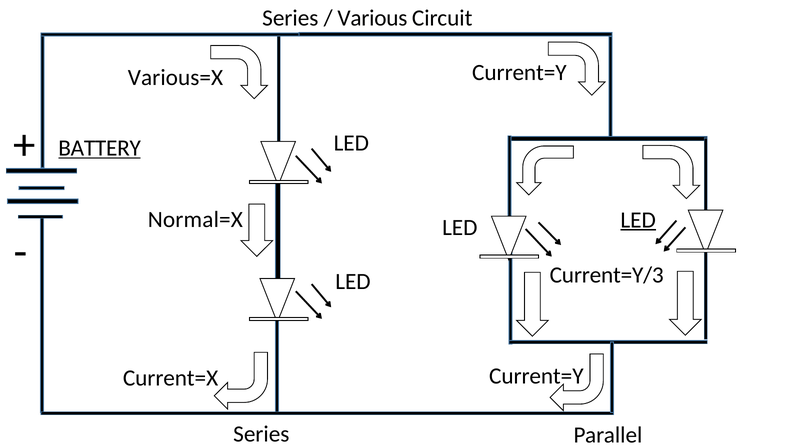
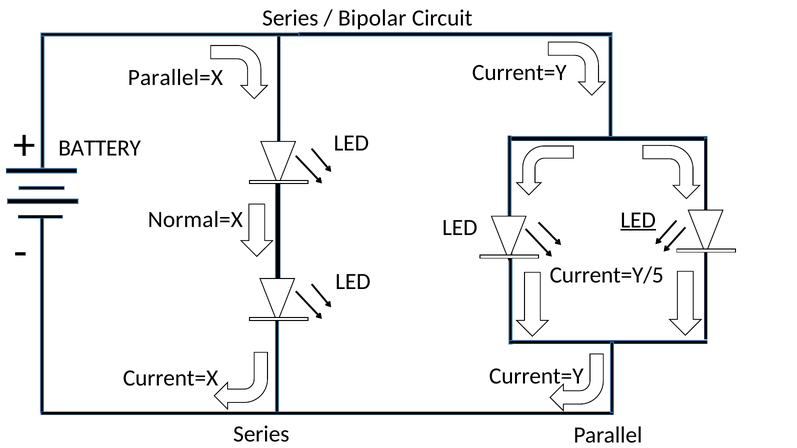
Various: Various -> Bipolar
Various=X: Various=X -> Parallel=X
BATTERY underline: present -> none
Current=Y/3: Current=Y/3 -> Current=Y/5
